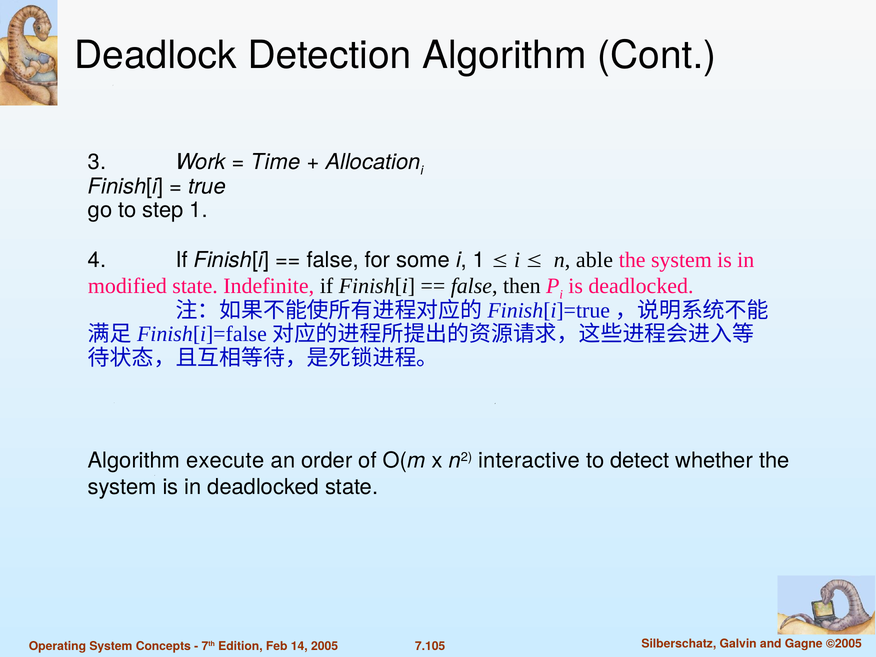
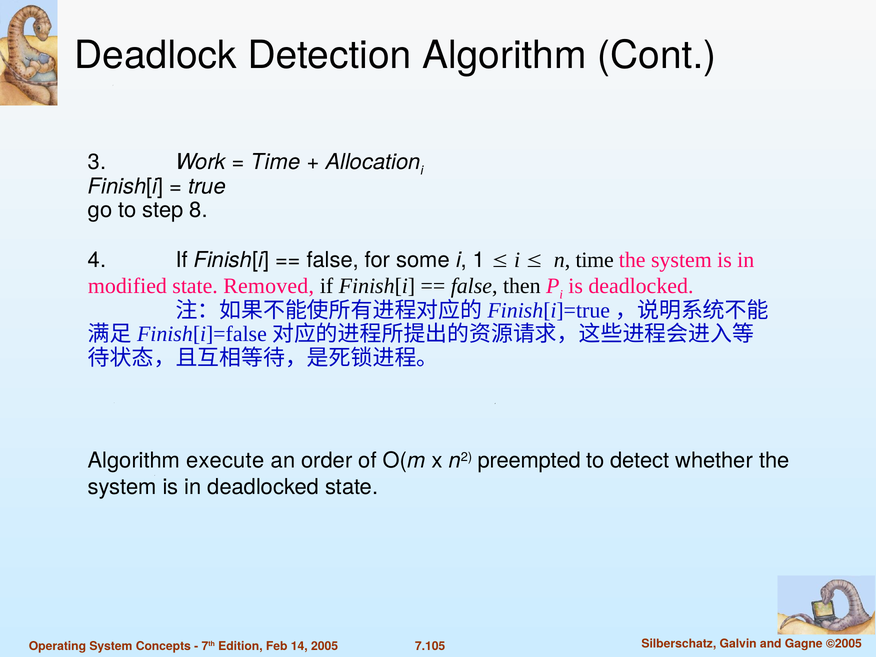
step 1: 1 -> 8
n able: able -> time
Indefinite: Indefinite -> Removed
interactive: interactive -> preempted
